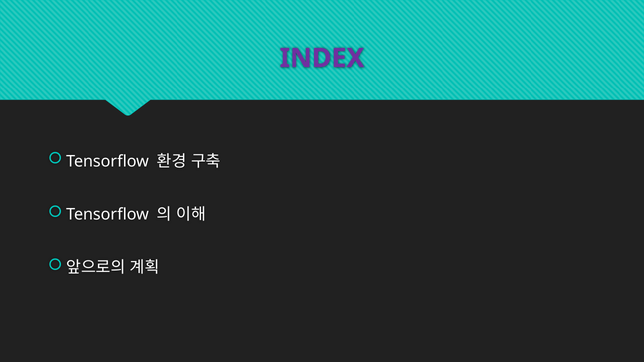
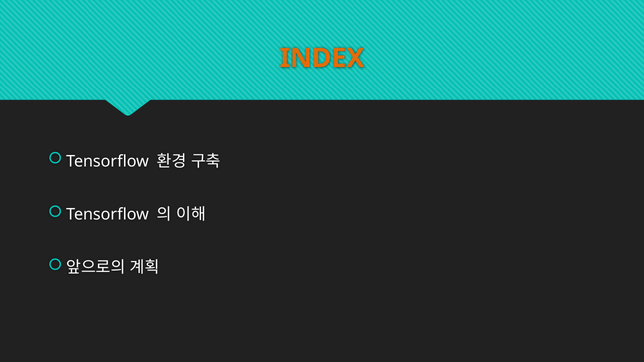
INDEX colour: purple -> orange
